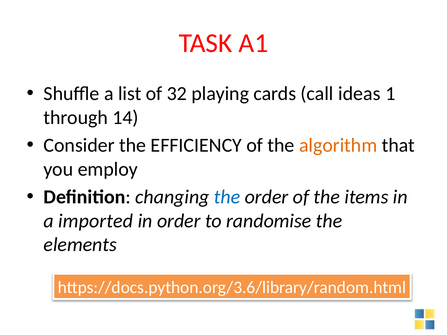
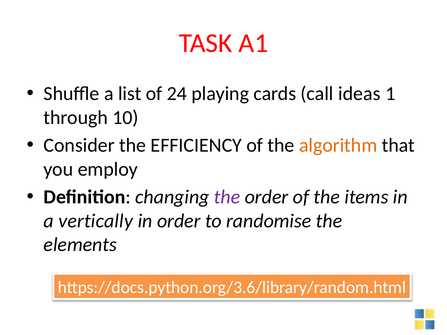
32: 32 -> 24
14: 14 -> 10
the at (227, 197) colour: blue -> purple
imported: imported -> vertically
